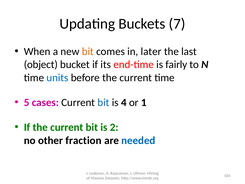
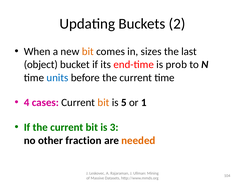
7: 7 -> 2
later: later -> sizes
fairly: fairly -> prob
5: 5 -> 4
bit at (103, 102) colour: blue -> orange
4: 4 -> 5
2: 2 -> 3
needed colour: blue -> orange
